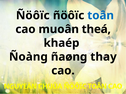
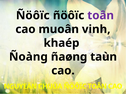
toân at (101, 16) colour: blue -> purple
theá: theá -> vinh
thay: thay -> taùn
